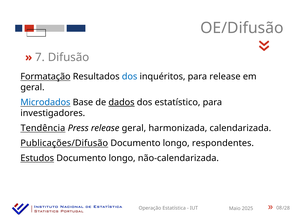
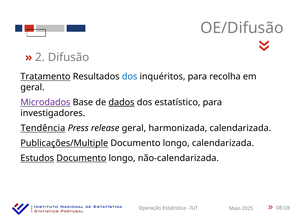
7: 7 -> 2
Formatação: Formatação -> Tratamento
para release: release -> recolha
Microdados colour: blue -> purple
Publicações/Difusão: Publicações/Difusão -> Publicações/Multiple
longo respondentes: respondentes -> calendarizada
Documento at (81, 159) underline: none -> present
